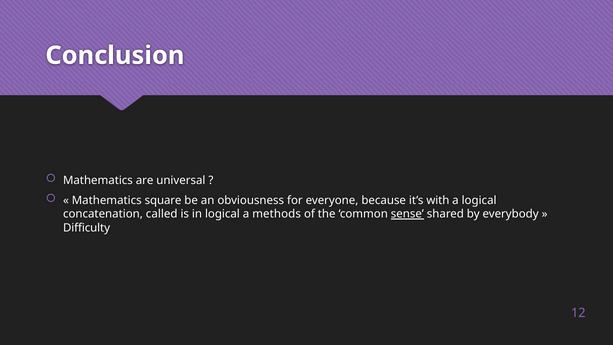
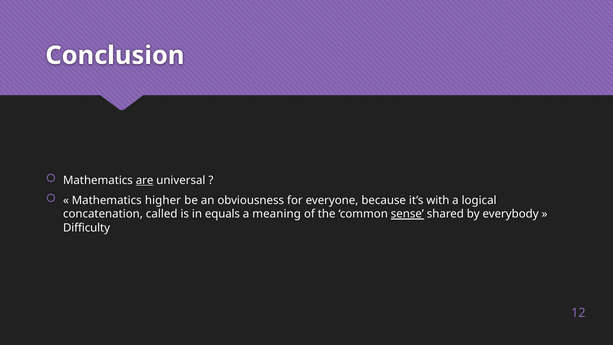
are underline: none -> present
square: square -> higher
in logical: logical -> equals
methods: methods -> meaning
